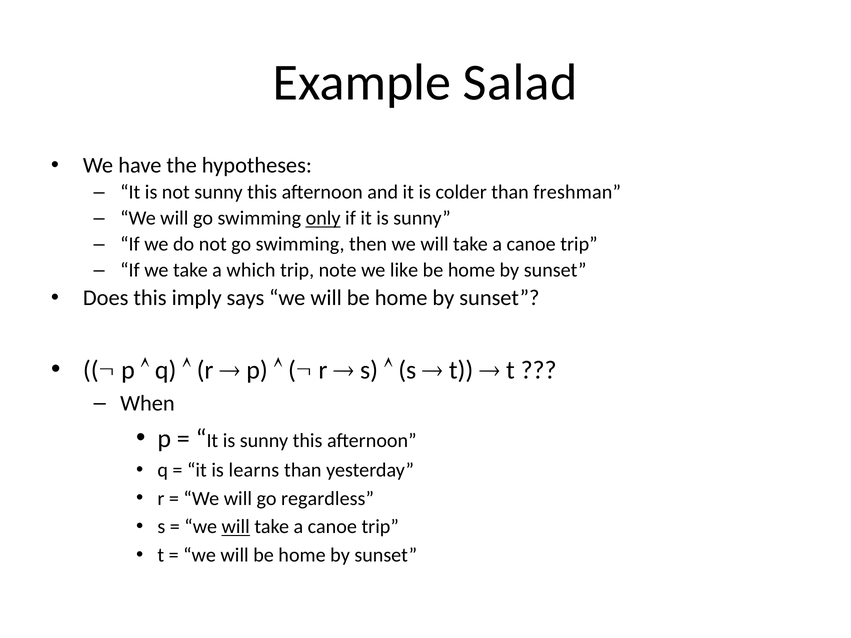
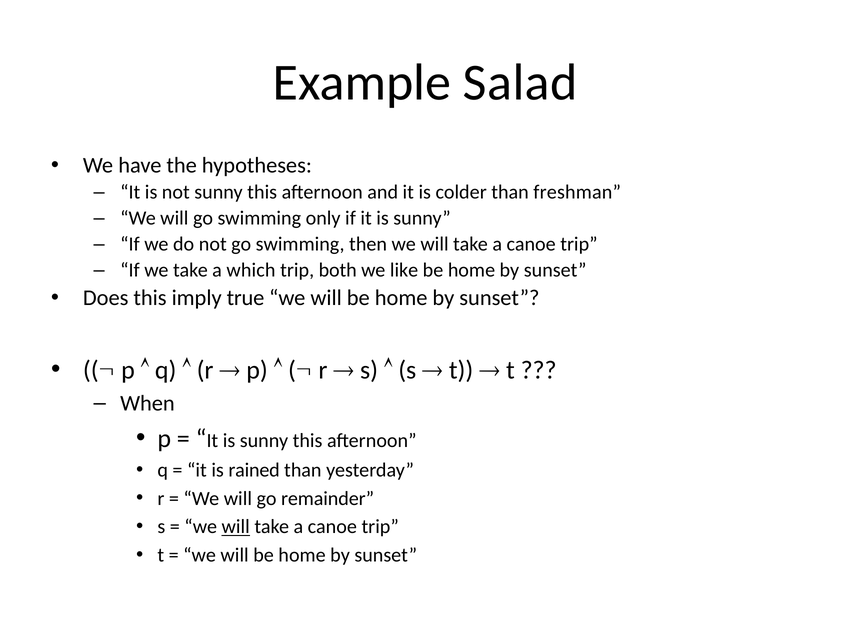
only underline: present -> none
note: note -> both
says: says -> true
learns: learns -> rained
regardless: regardless -> remainder
